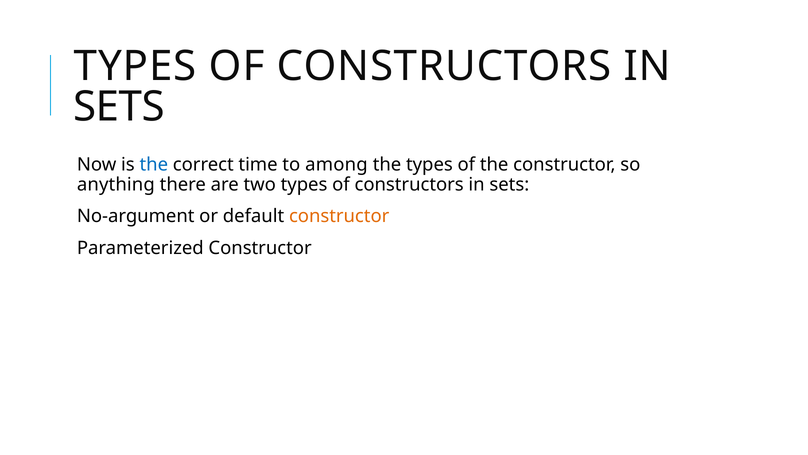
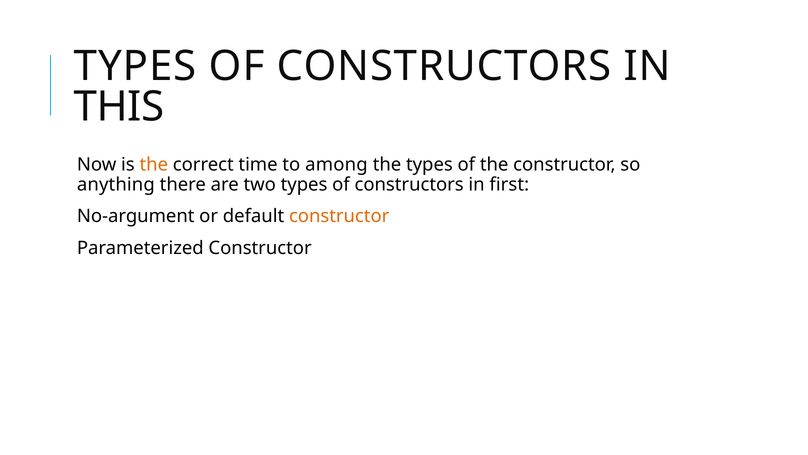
SETS at (119, 107): SETS -> THIS
the at (154, 164) colour: blue -> orange
sets at (509, 184): sets -> first
